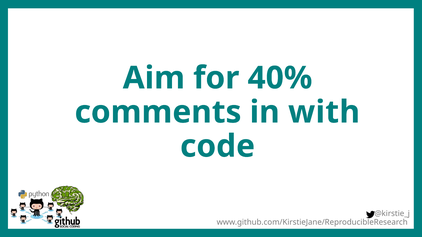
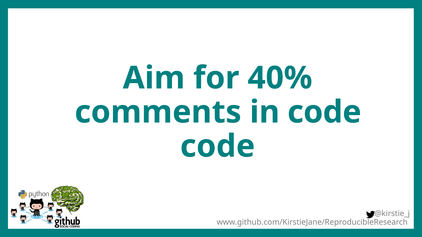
in with: with -> code
